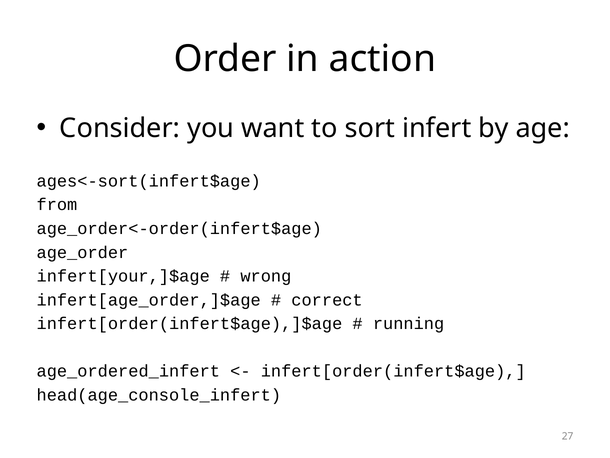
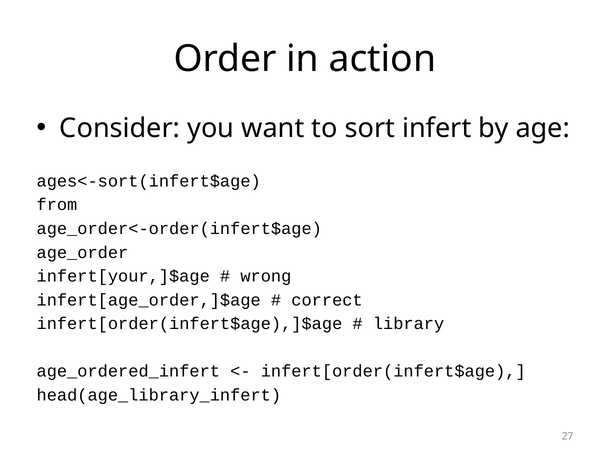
running: running -> library
head(age_console_infert: head(age_console_infert -> head(age_library_infert
